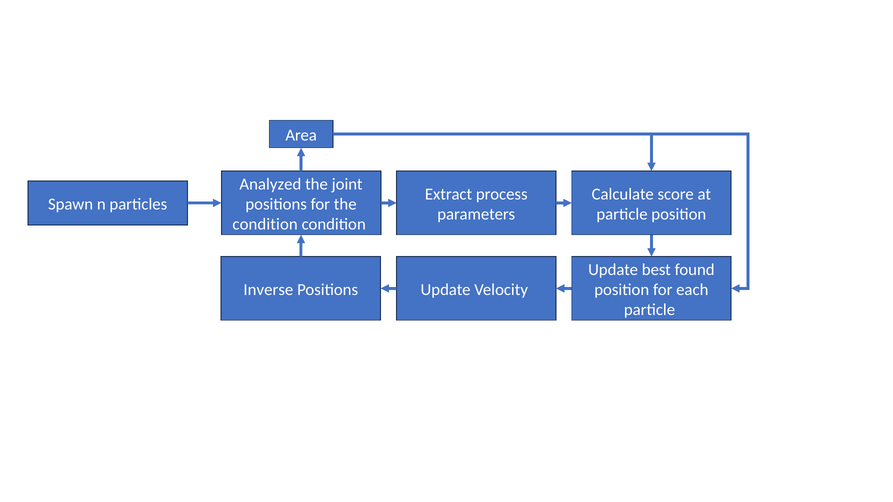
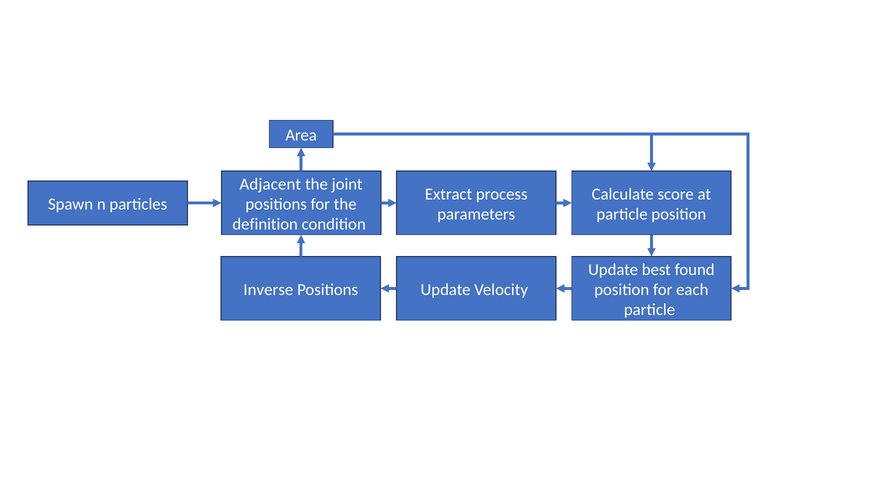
Analyzed: Analyzed -> Adjacent
condition at (265, 224): condition -> definition
